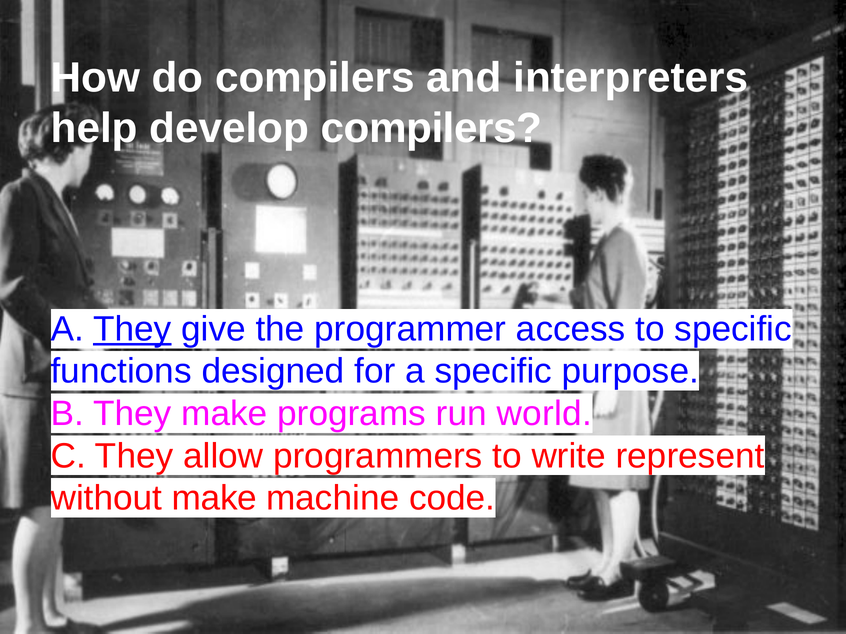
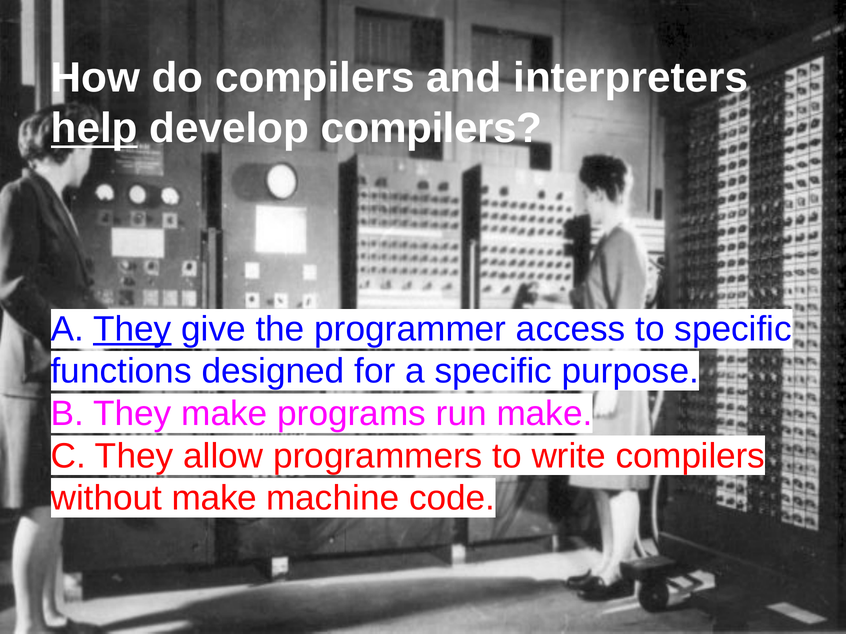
help underline: none -> present
run world: world -> make
write represent: represent -> compilers
